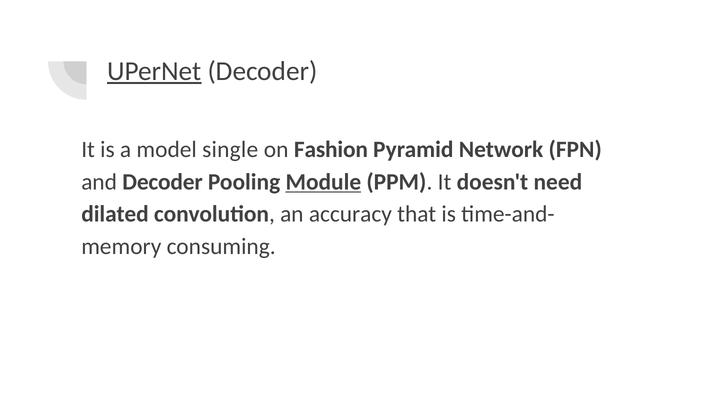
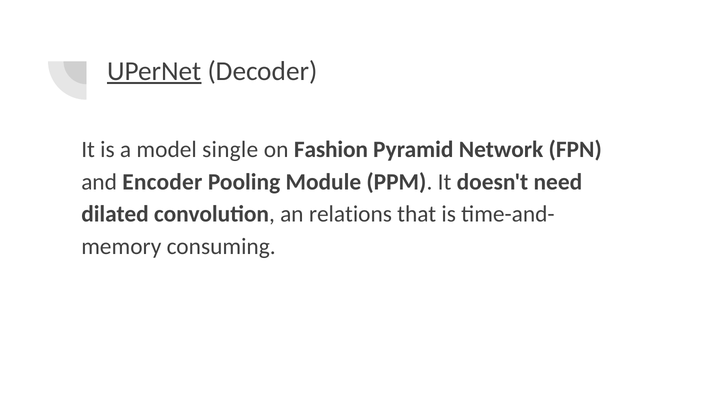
and Decoder: Decoder -> Encoder
Module underline: present -> none
accuracy: accuracy -> relations
